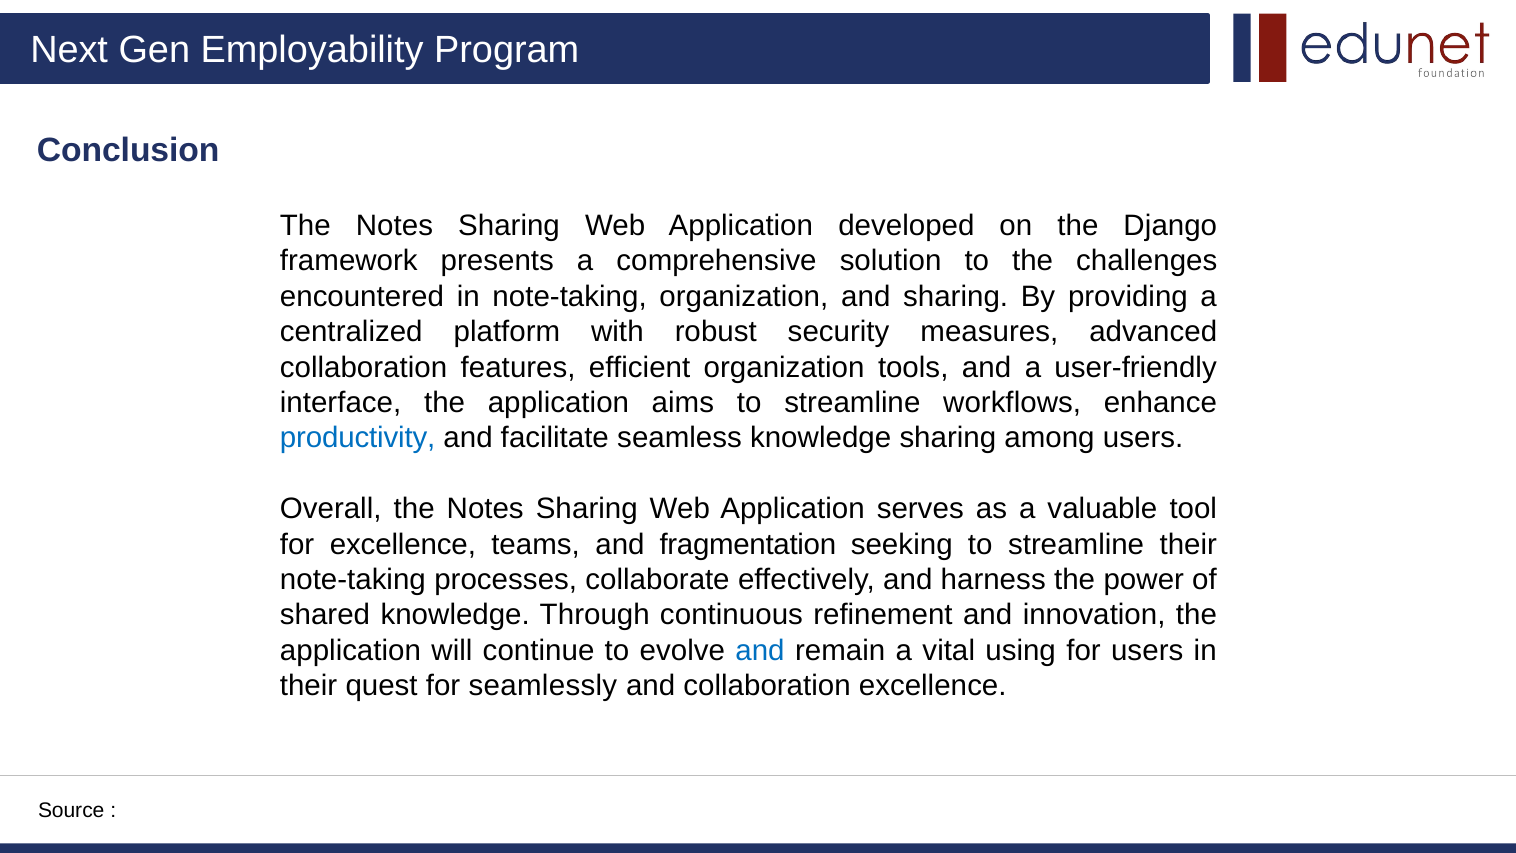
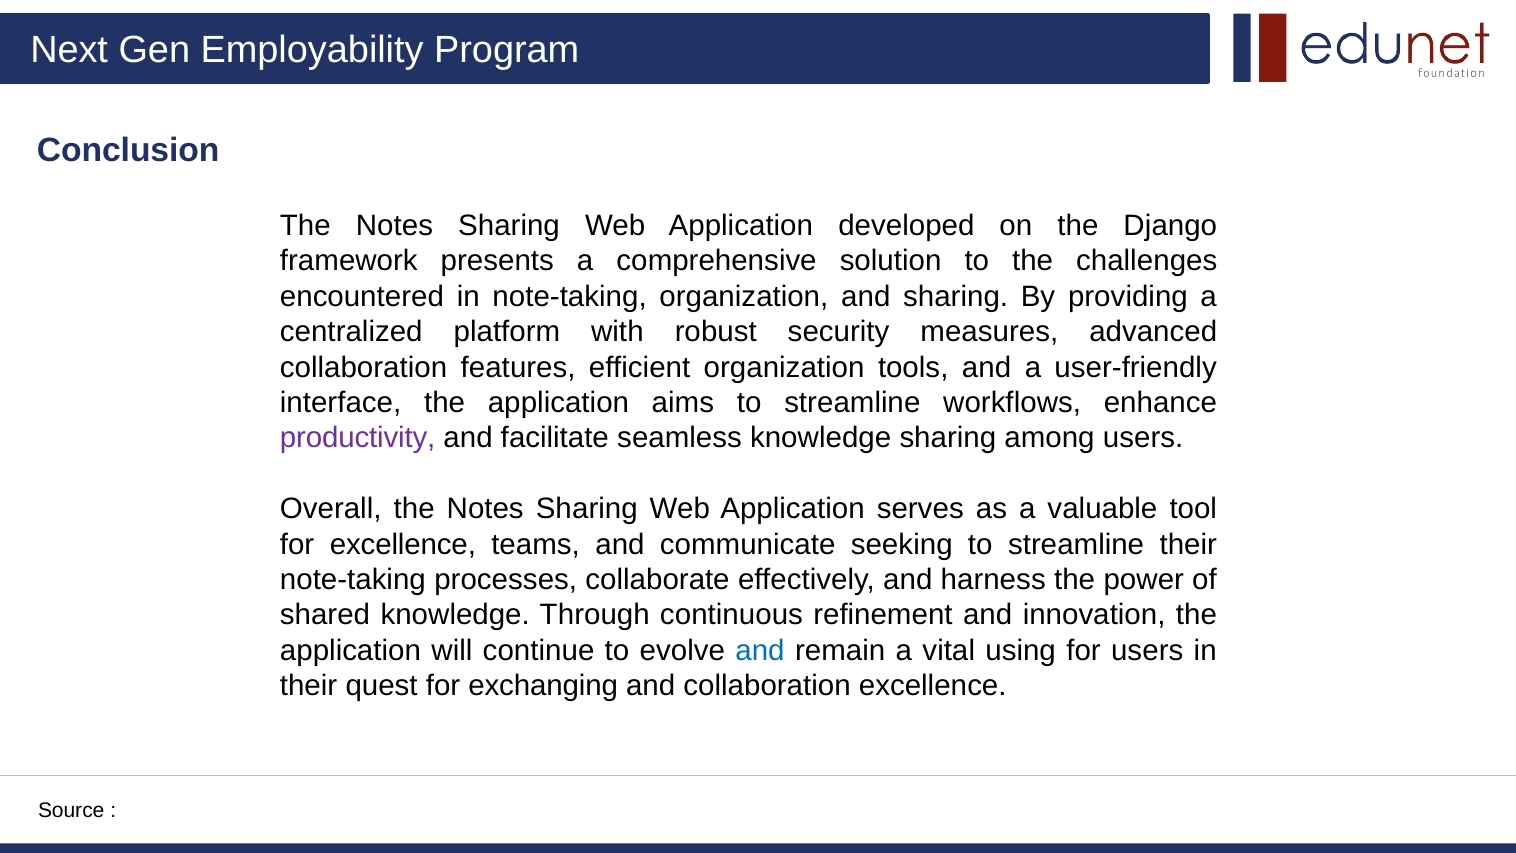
productivity colour: blue -> purple
fragmentation: fragmentation -> communicate
seamlessly: seamlessly -> exchanging
